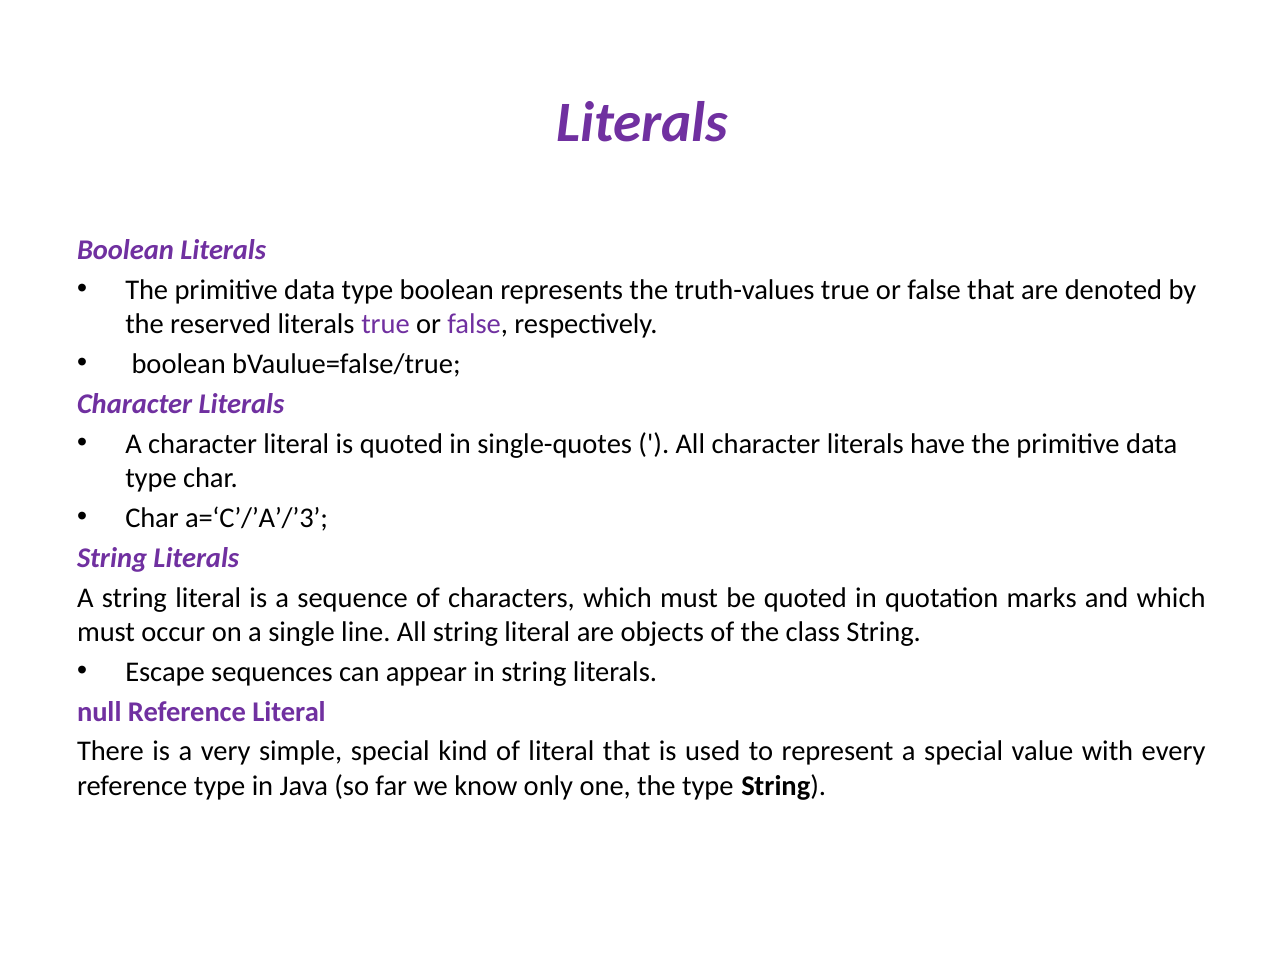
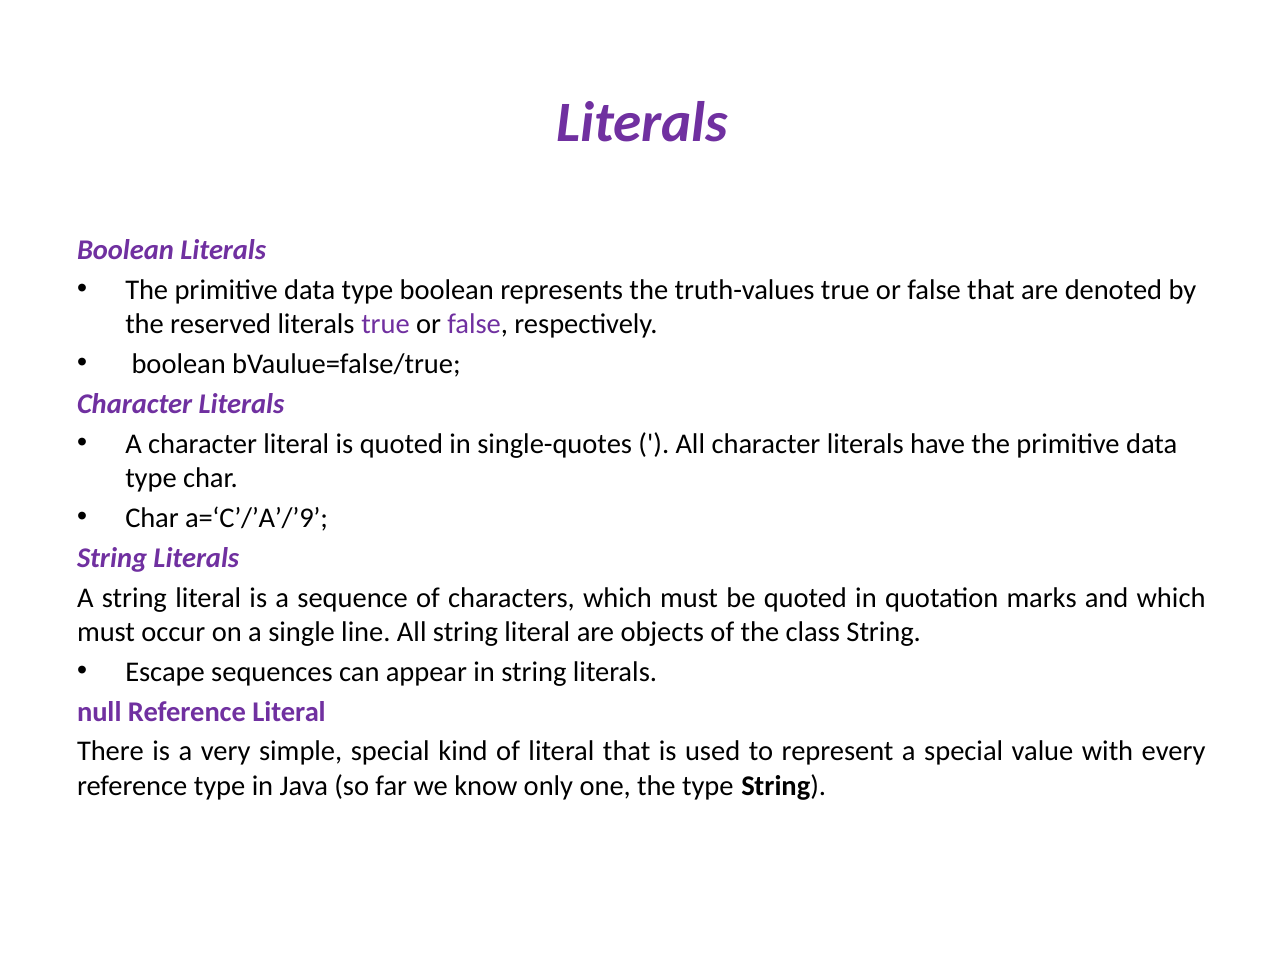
a=‘C’/’A’/’3: a=‘C’/’A’/’3 -> a=‘C’/’A’/’9
